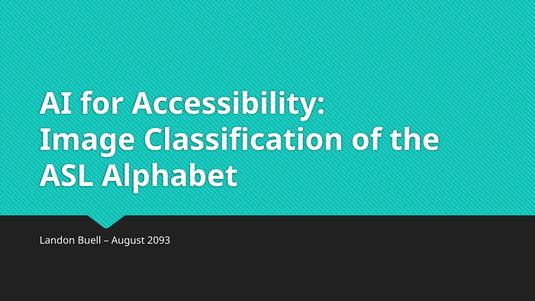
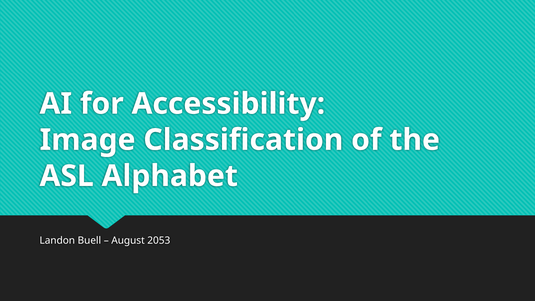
2093: 2093 -> 2053
